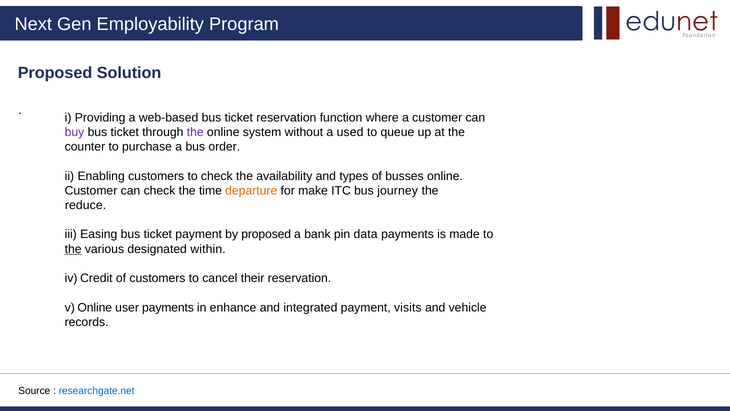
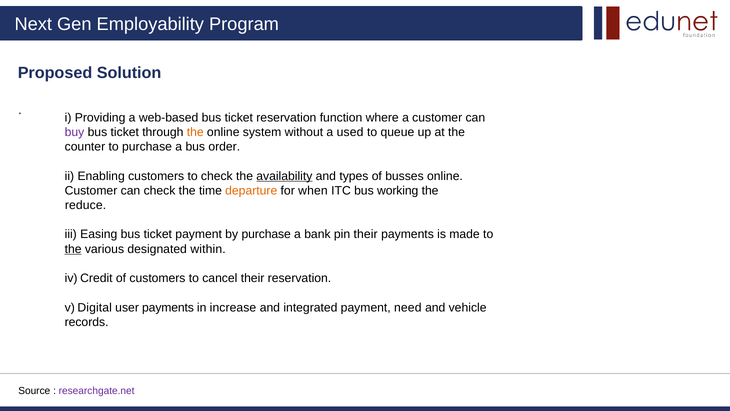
the at (195, 132) colour: purple -> orange
availability underline: none -> present
make: make -> when
journey: journey -> working
by proposed: proposed -> purchase
pin data: data -> their
v Online: Online -> Digital
enhance: enhance -> increase
visits: visits -> need
researchgate.net colour: blue -> purple
